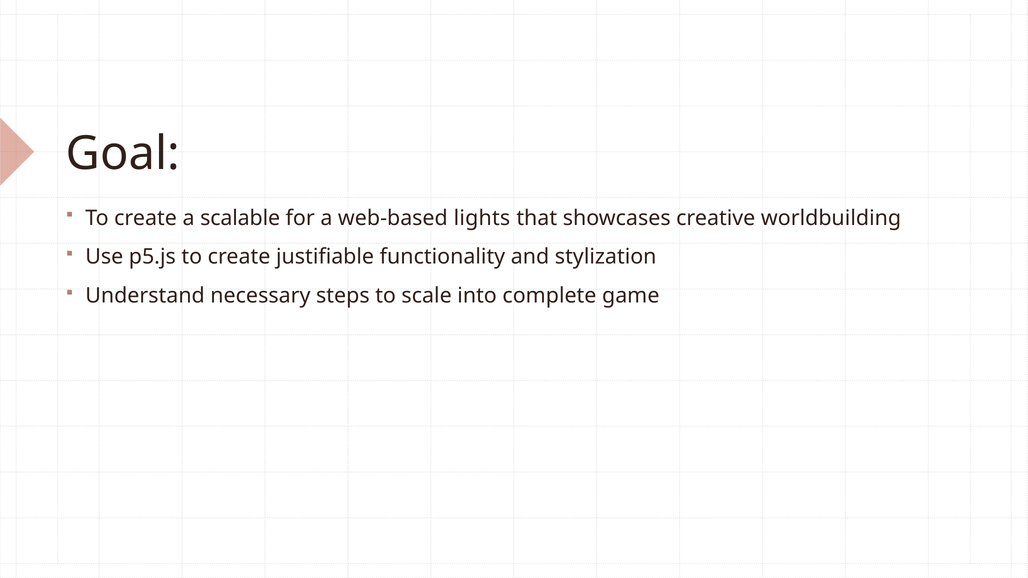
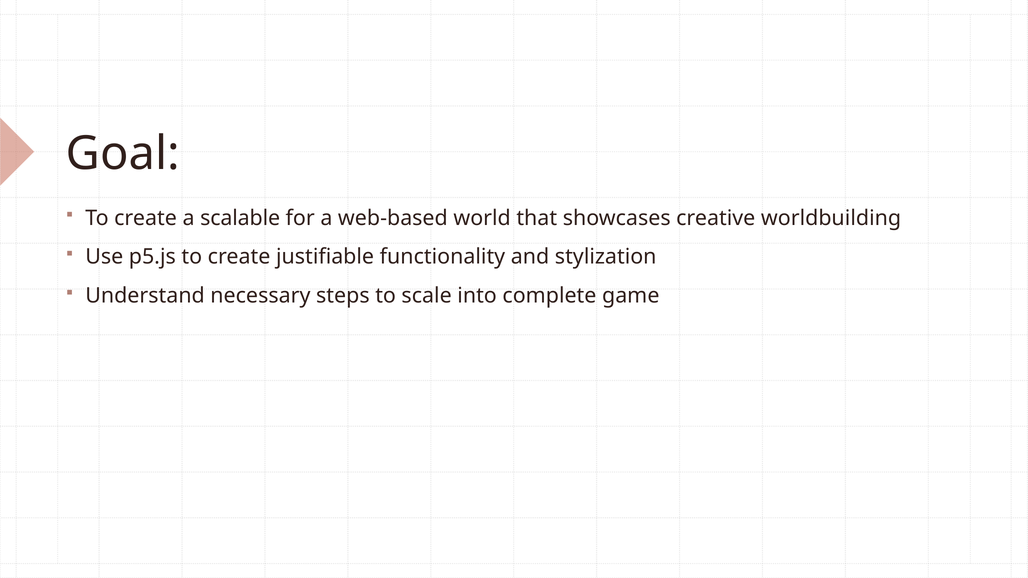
lights: lights -> world
